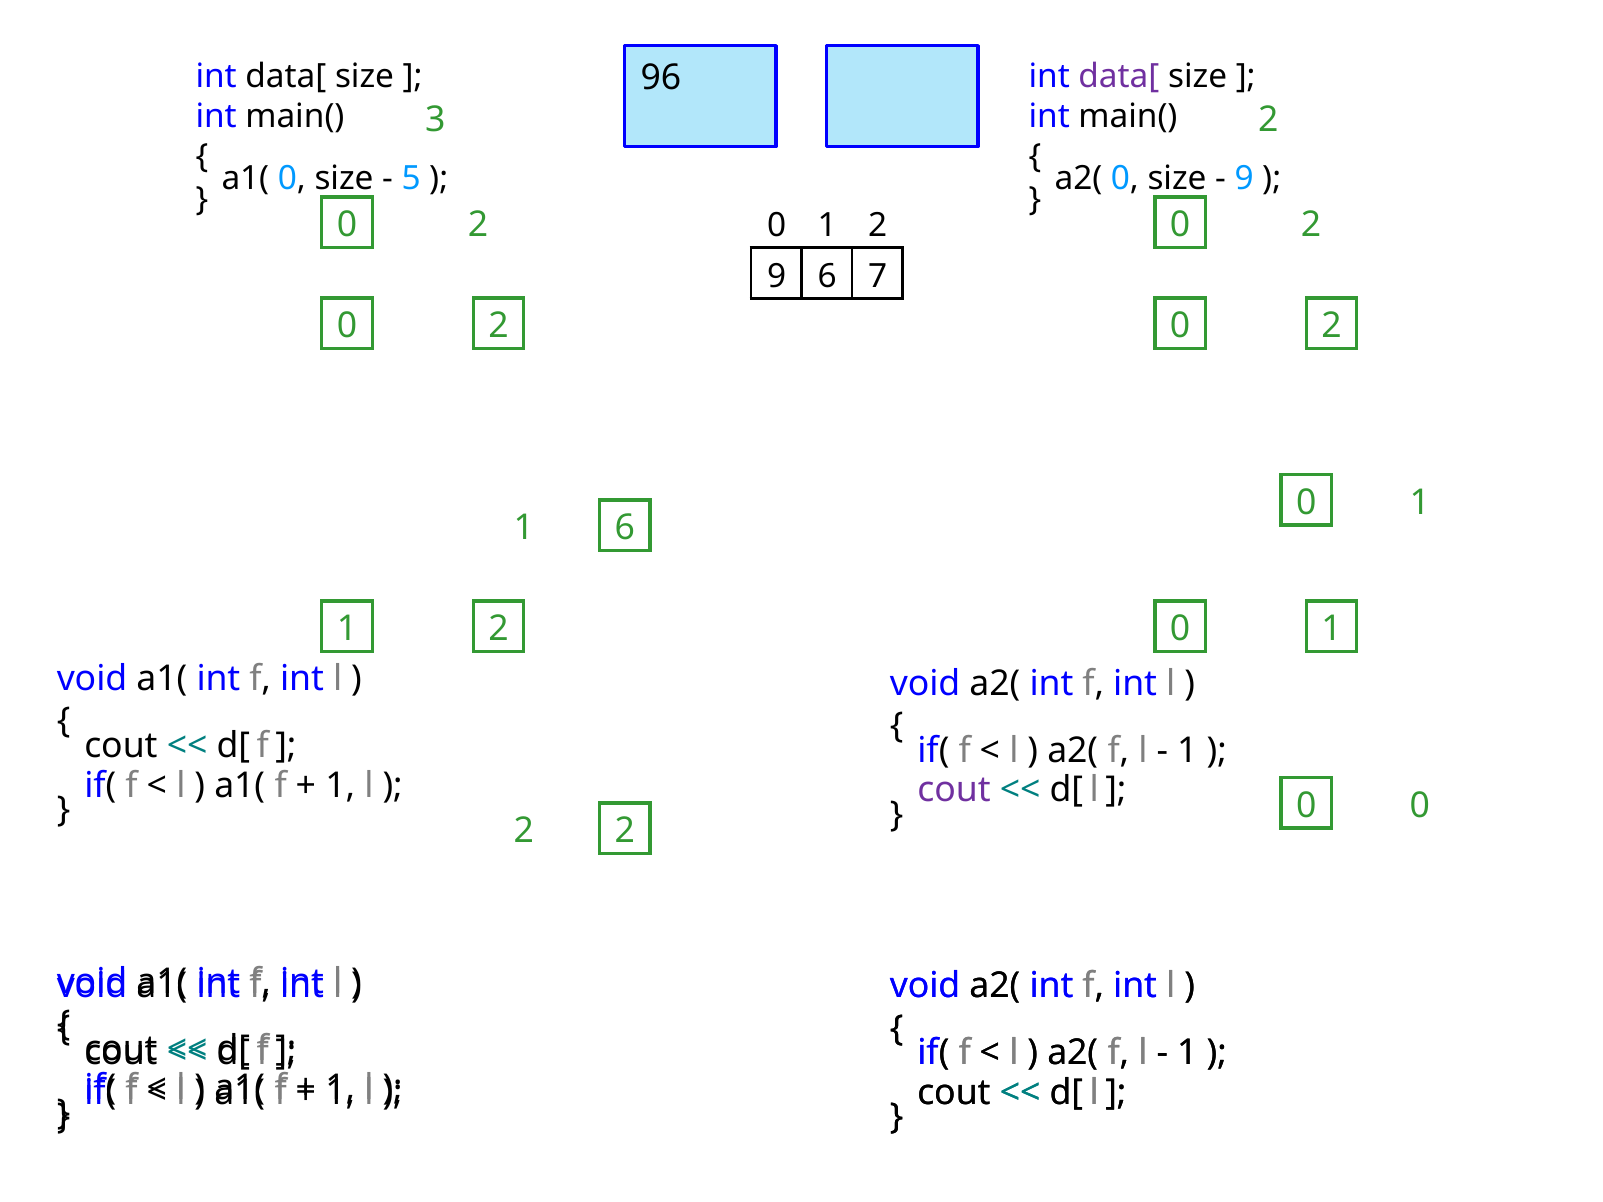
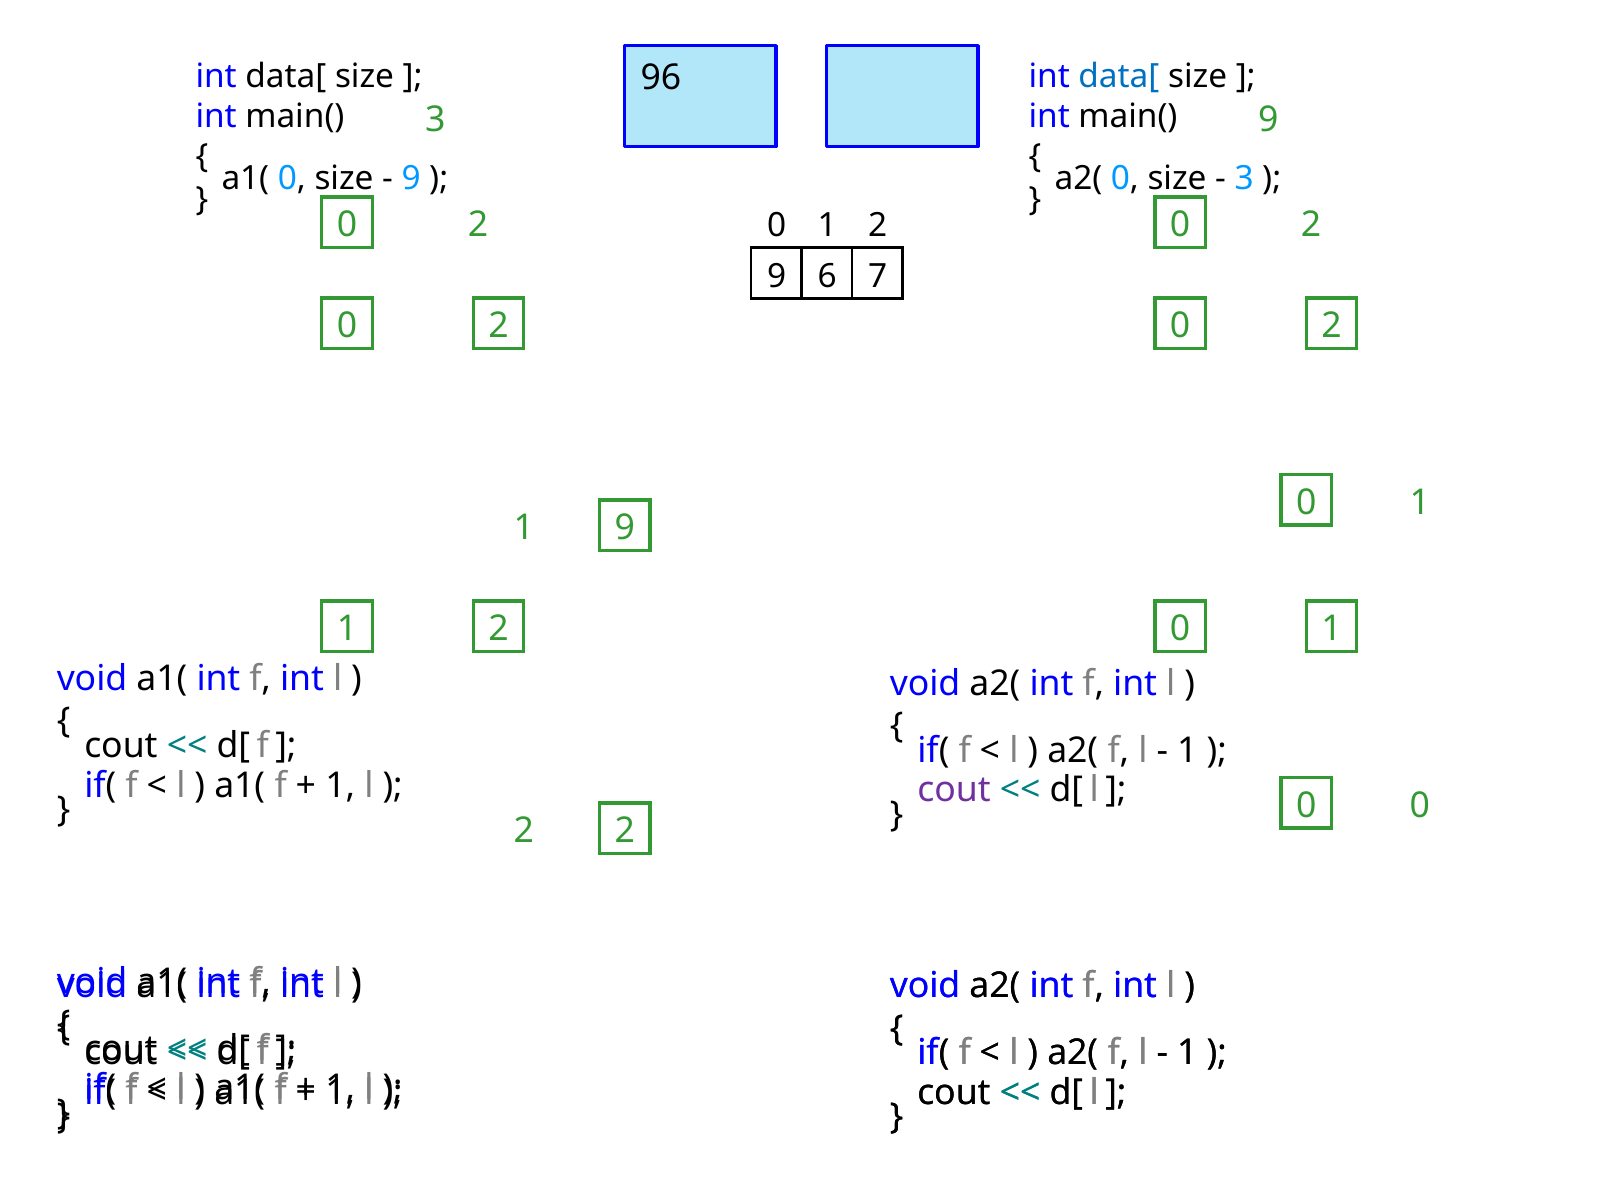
data[ at (1119, 76) colour: purple -> blue
3 2: 2 -> 9
5 at (411, 179): 5 -> 9
9 at (1244, 179): 9 -> 3
1 6: 6 -> 9
